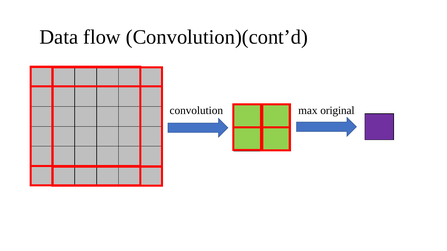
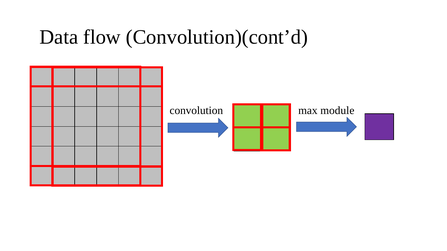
original: original -> module
